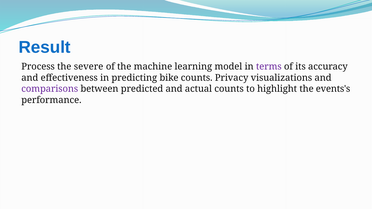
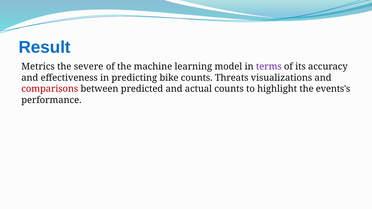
Process: Process -> Metrics
Privacy: Privacy -> Threats
comparisons colour: purple -> red
